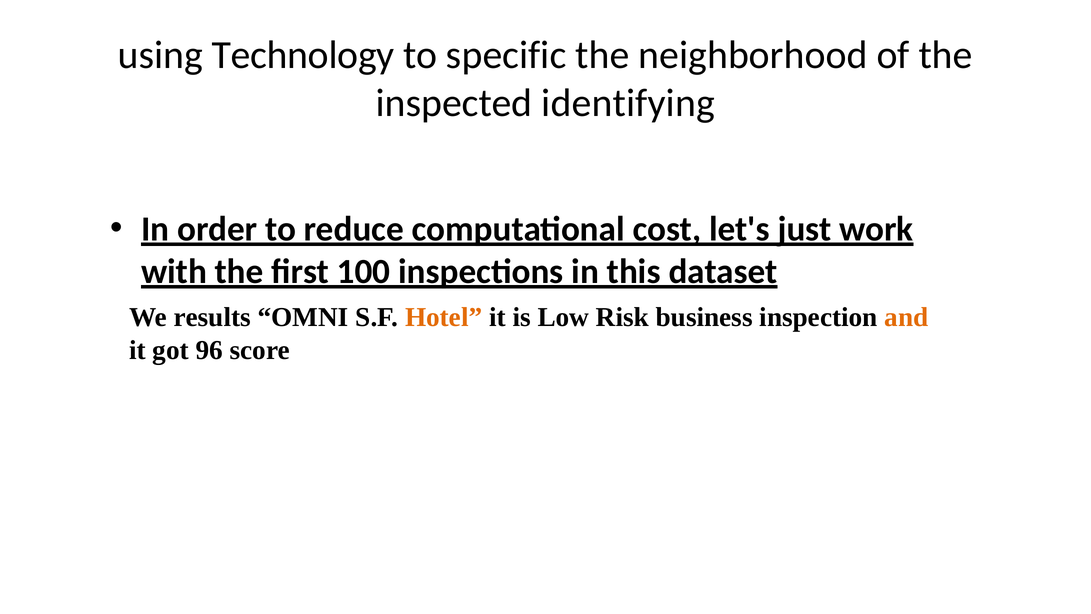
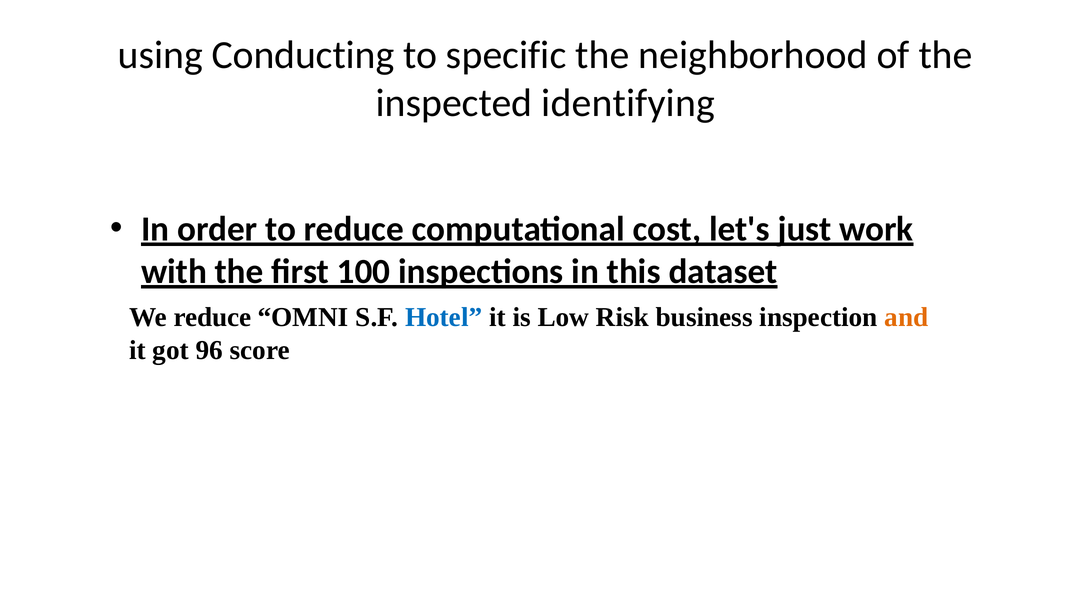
Technology: Technology -> Conducting
We results: results -> reduce
Hotel colour: orange -> blue
